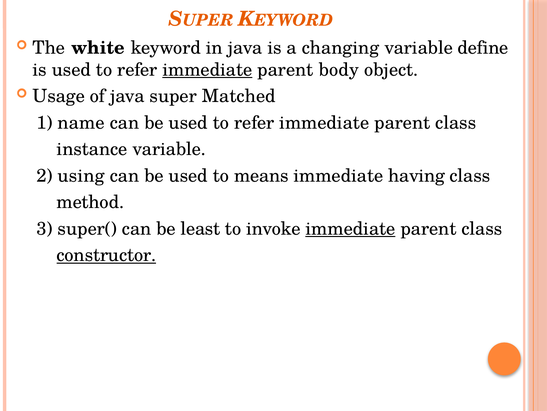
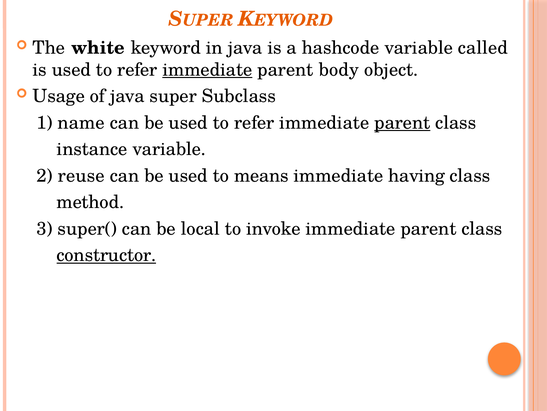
changing: changing -> hashcode
define: define -> called
Matched: Matched -> Subclass
parent at (402, 123) underline: none -> present
using: using -> reuse
least: least -> local
immediate at (350, 228) underline: present -> none
